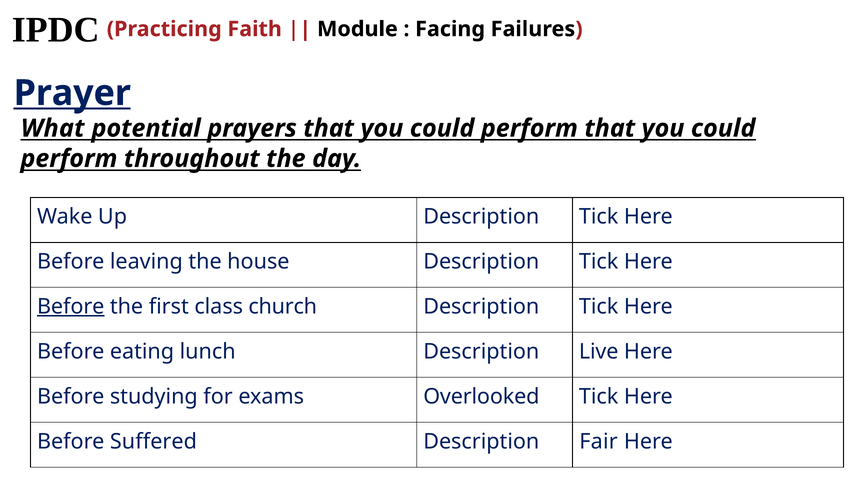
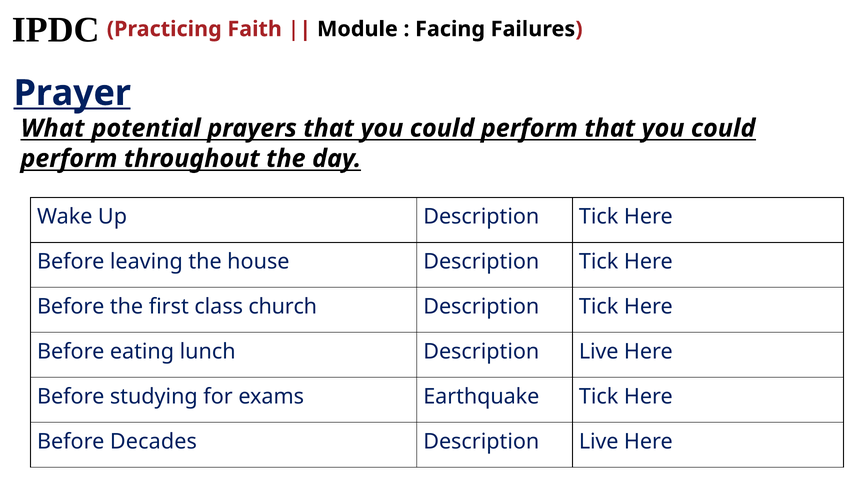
Before at (71, 306) underline: present -> none
Overlooked: Overlooked -> Earthquake
Suffered: Suffered -> Decades
Fair at (599, 441): Fair -> Live
